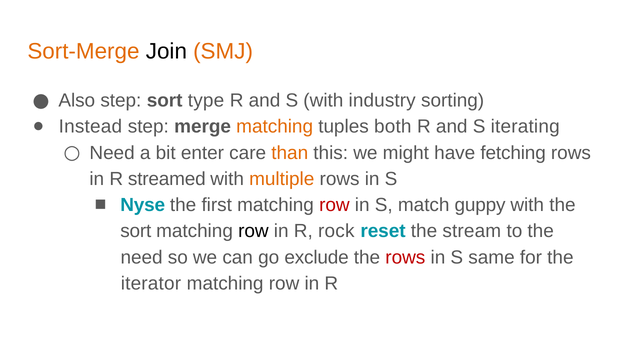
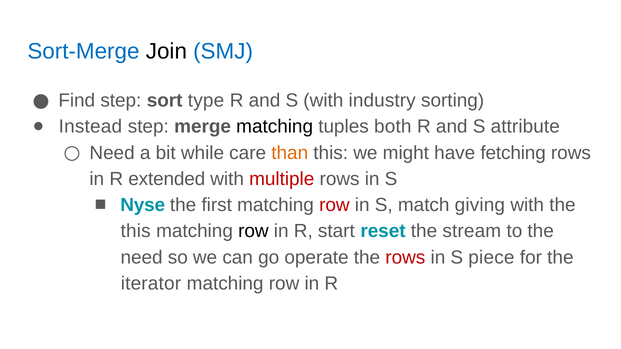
Sort-Merge colour: orange -> blue
SMJ colour: orange -> blue
Also: Also -> Find
matching at (275, 127) colour: orange -> black
iterating: iterating -> attribute
enter: enter -> while
streamed: streamed -> extended
multiple colour: orange -> red
guppy: guppy -> giving
sort at (136, 231): sort -> this
rock: rock -> start
exclude: exclude -> operate
same: same -> piece
